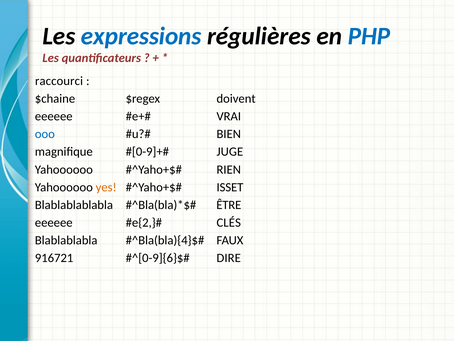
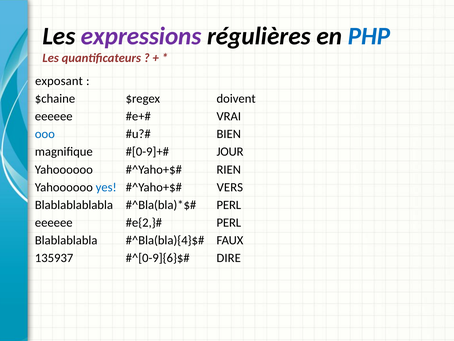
expressions colour: blue -> purple
raccourci: raccourci -> exposant
JUGE: JUGE -> JOUR
yes colour: orange -> blue
ISSET: ISSET -> VERS
ÊTRE at (229, 205): ÊTRE -> PERL
CLÉS at (229, 222): CLÉS -> PERL
916721: 916721 -> 135937
